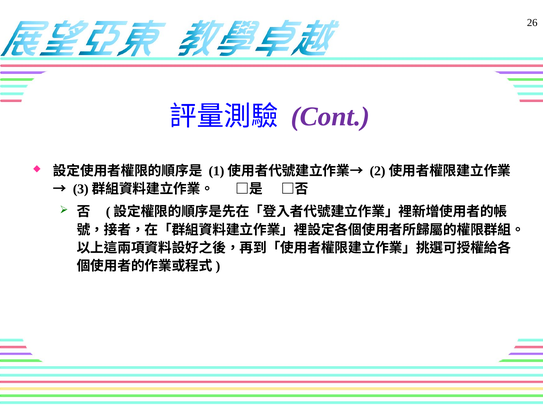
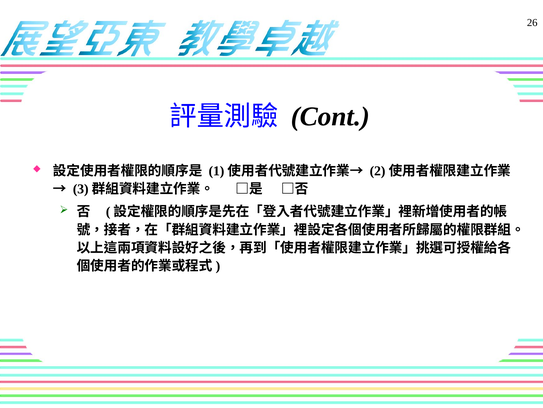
Cont colour: purple -> black
